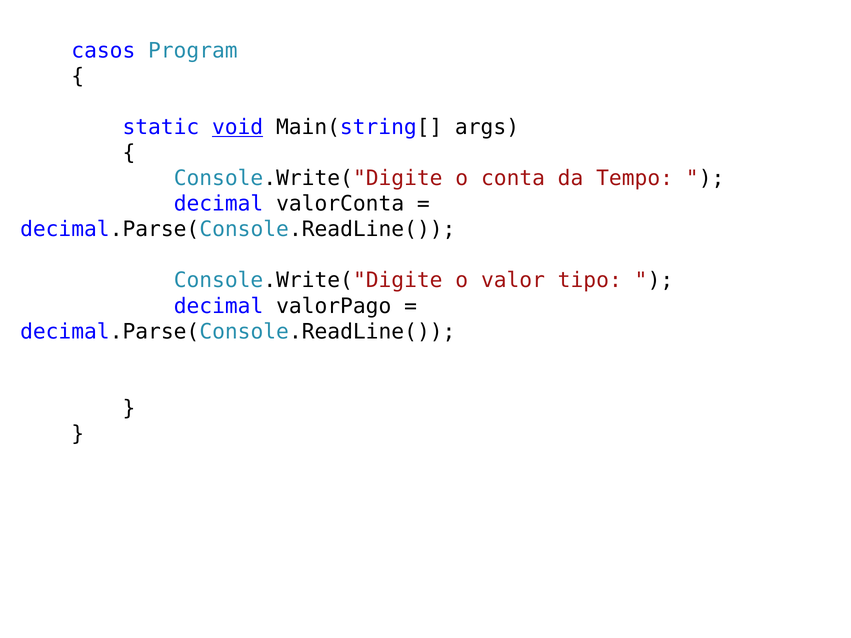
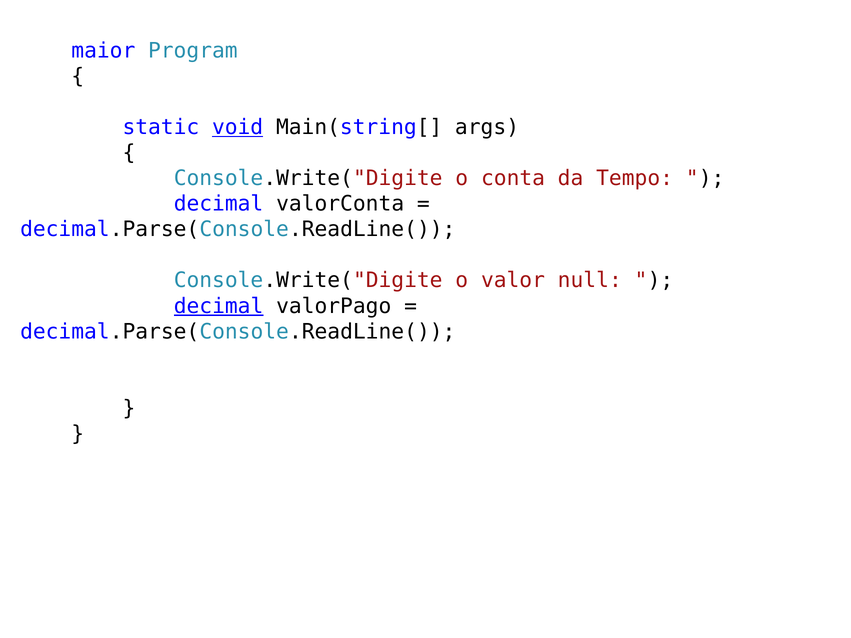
casos: casos -> maior
tipo: tipo -> null
decimal at (219, 306) underline: none -> present
